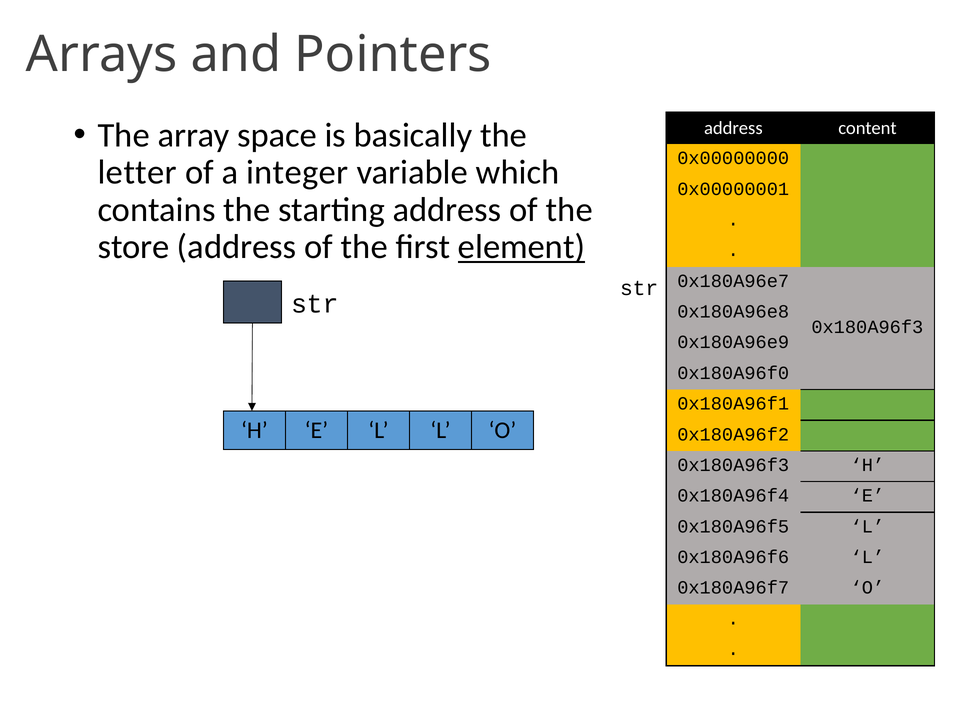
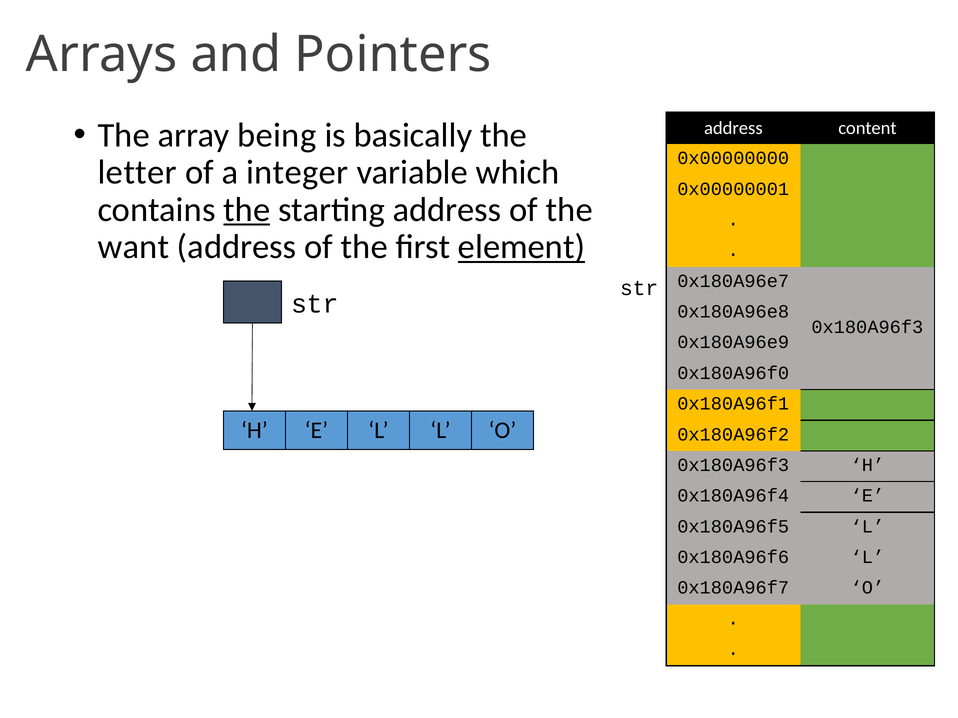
space: space -> being
the at (247, 210) underline: none -> present
store: store -> want
